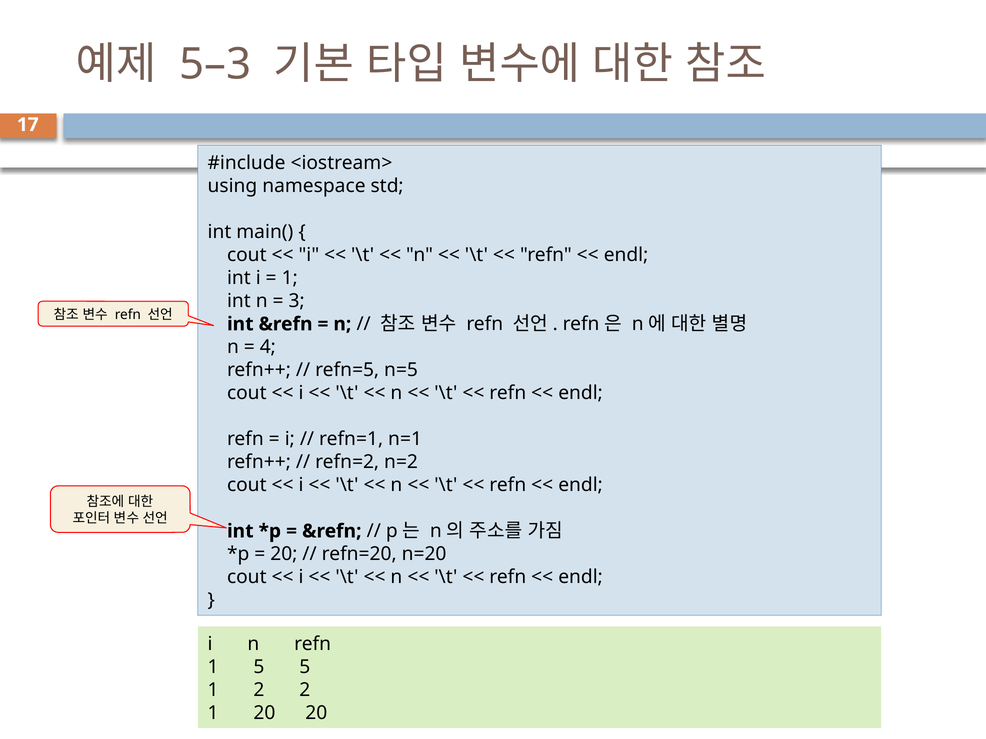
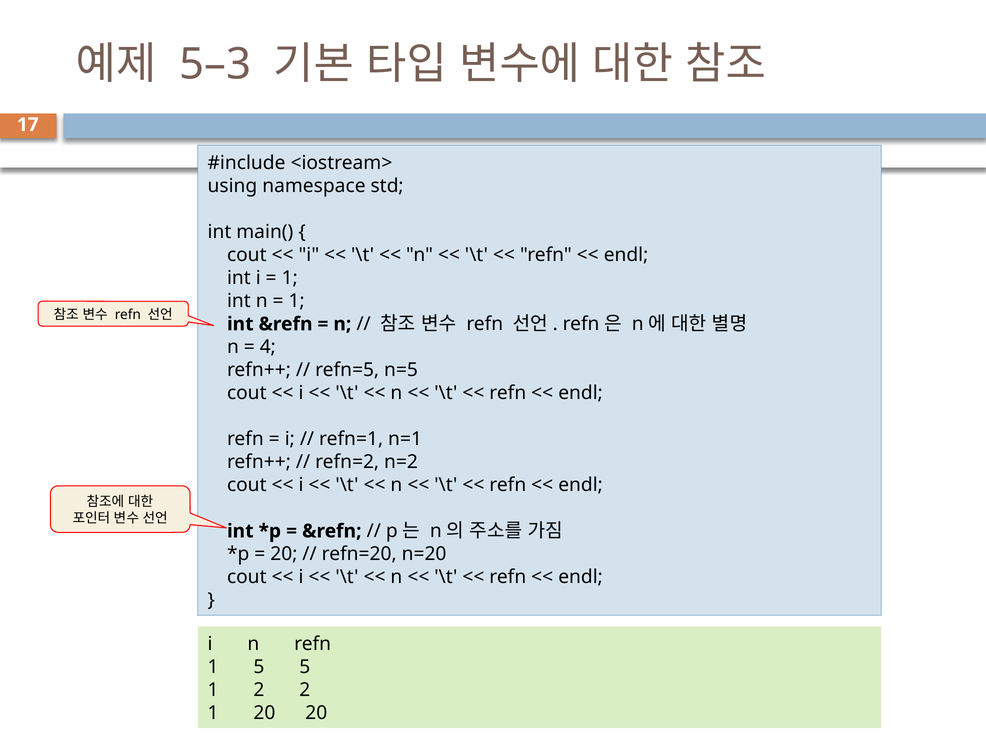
3 at (297, 301): 3 -> 1
